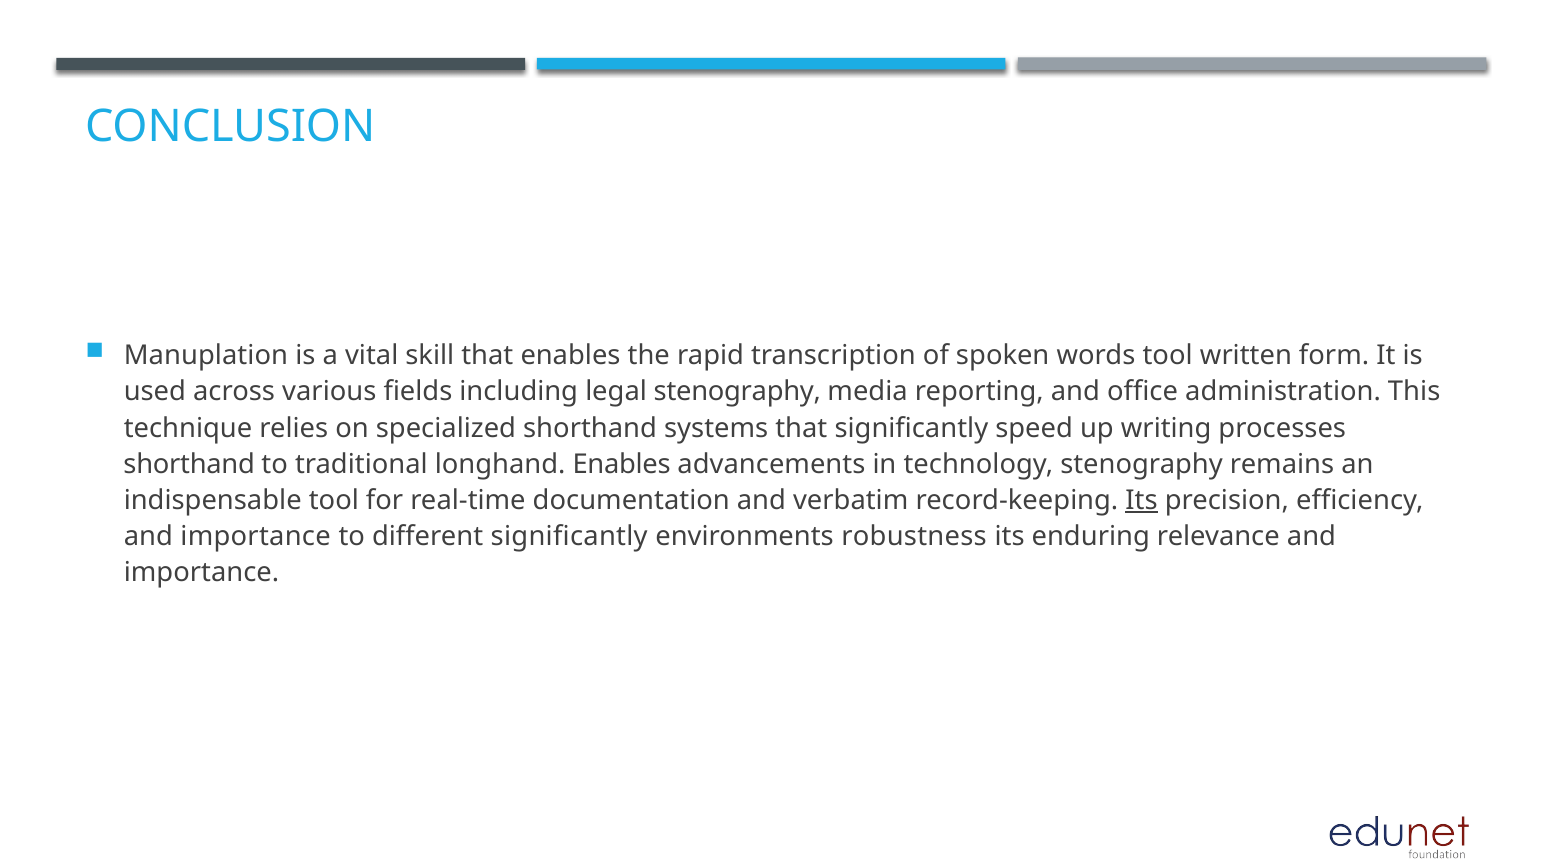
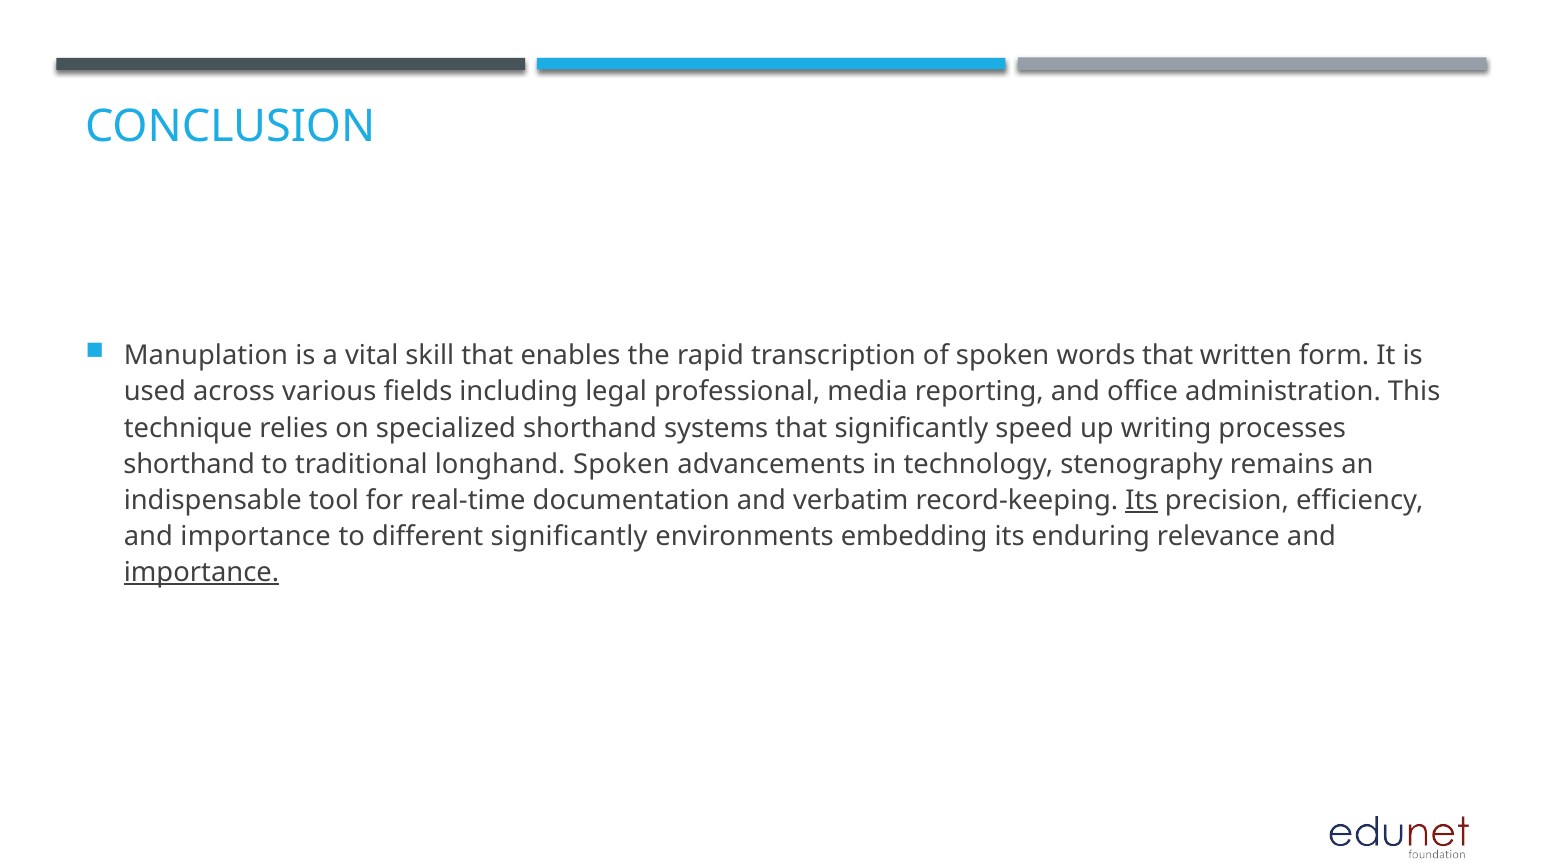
words tool: tool -> that
legal stenography: stenography -> professional
longhand Enables: Enables -> Spoken
robustness: robustness -> embedding
importance at (202, 572) underline: none -> present
